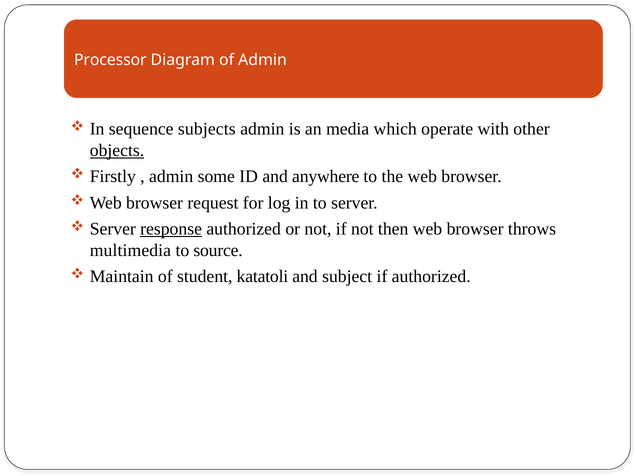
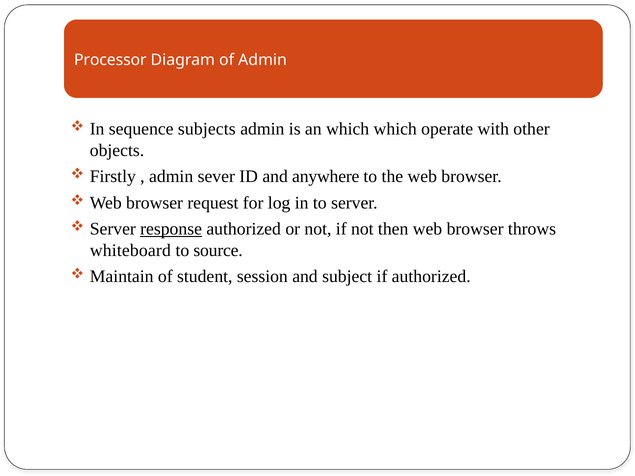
an media: media -> which
objects underline: present -> none
some: some -> sever
multimedia: multimedia -> whiteboard
katatoli: katatoli -> session
